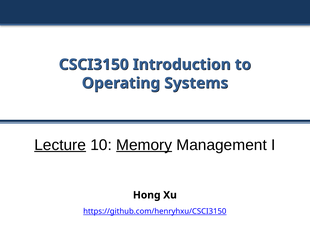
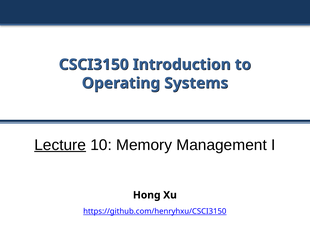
Memory underline: present -> none
